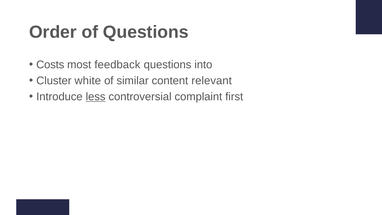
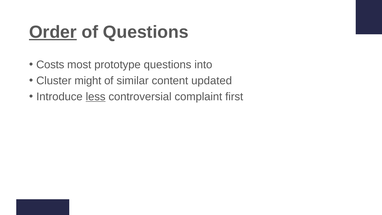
Order underline: none -> present
feedback: feedback -> prototype
white: white -> might
relevant: relevant -> updated
